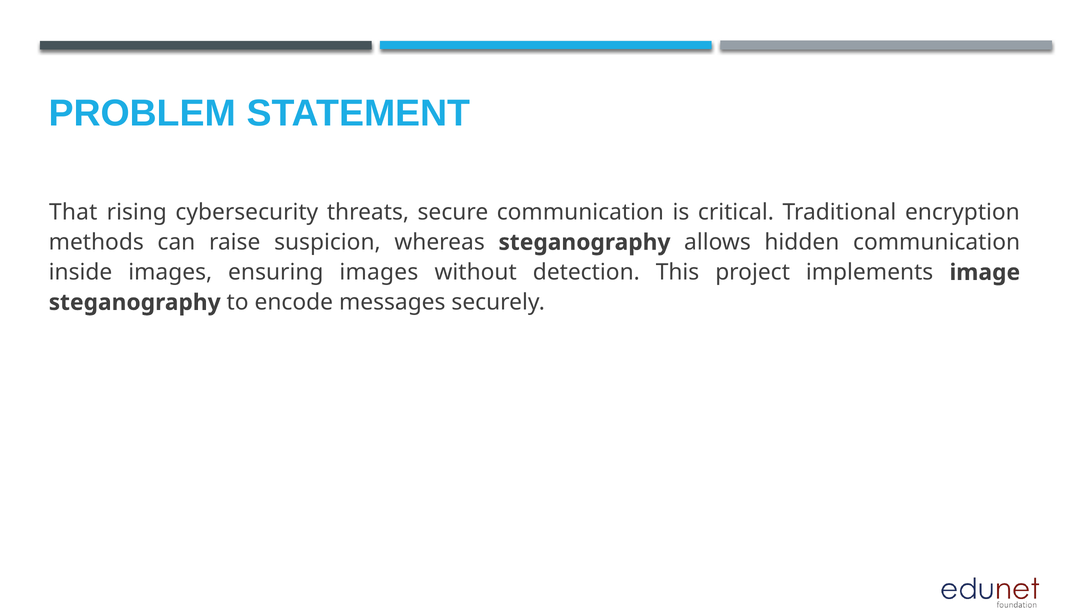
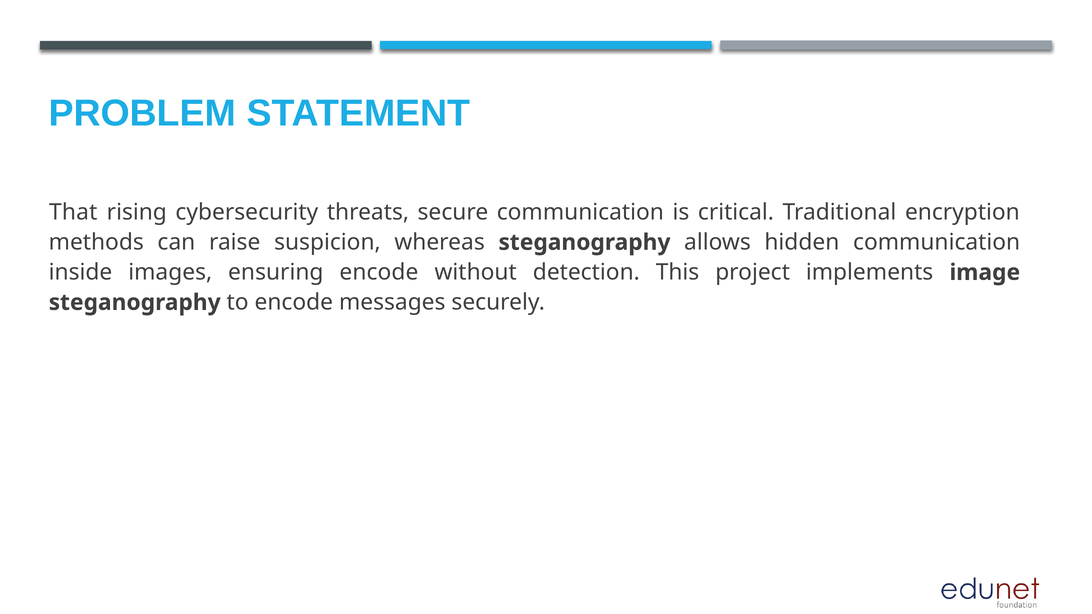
ensuring images: images -> encode
